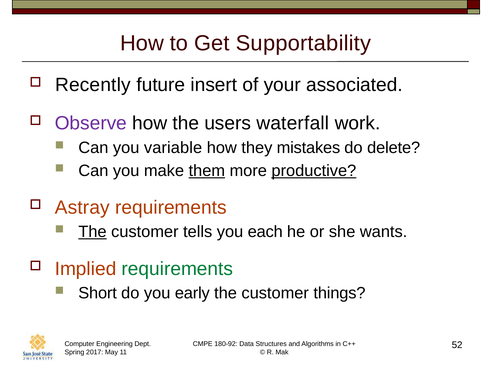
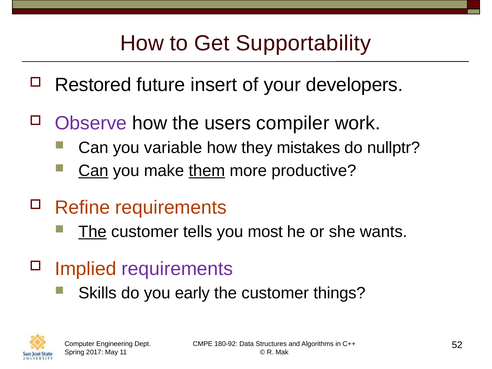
Recently: Recently -> Restored
associated: associated -> developers
waterfall: waterfall -> compiler
delete: delete -> nullptr
Can at (93, 171) underline: none -> present
productive underline: present -> none
Astray: Astray -> Refine
each: each -> most
requirements at (177, 269) colour: green -> purple
Short: Short -> Skills
